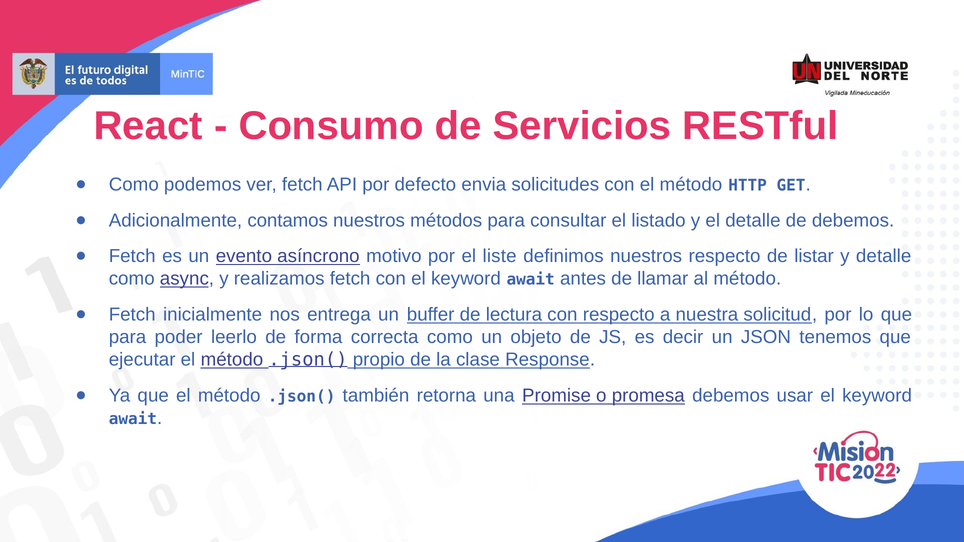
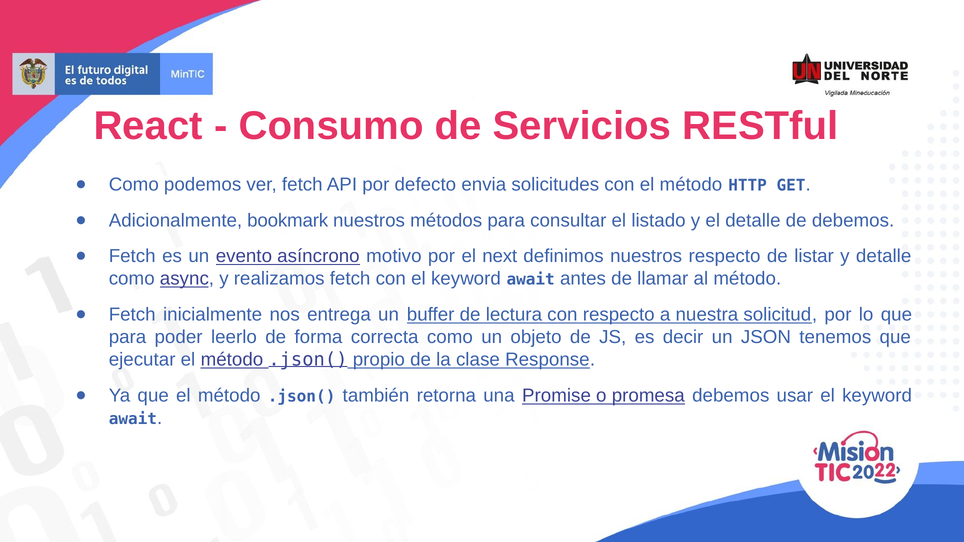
contamos: contamos -> bookmark
liste: liste -> next
